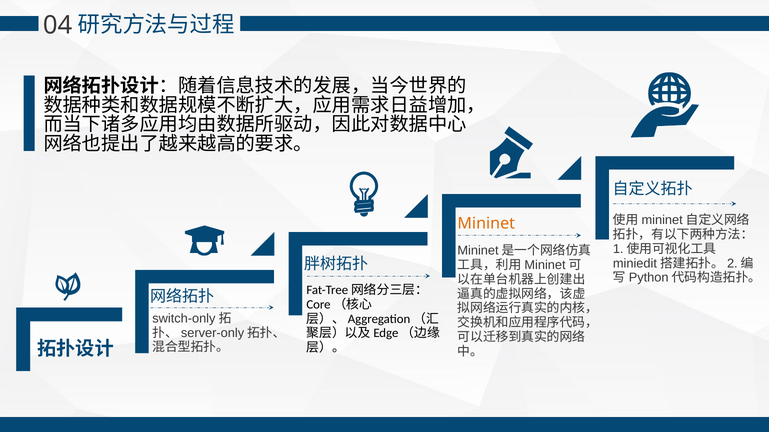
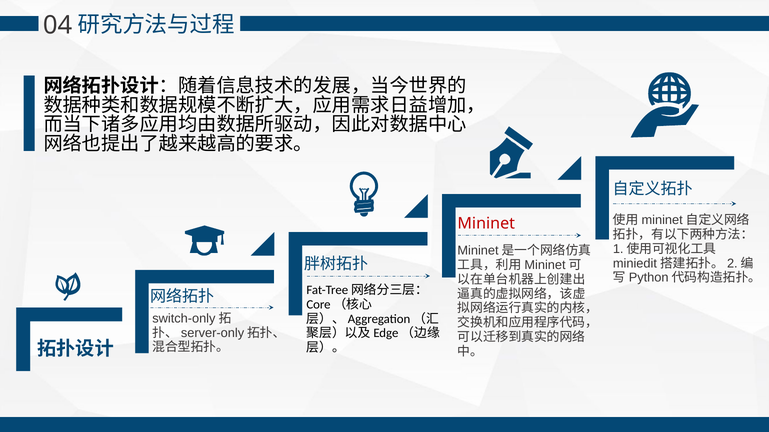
Mininet colour: orange -> red
